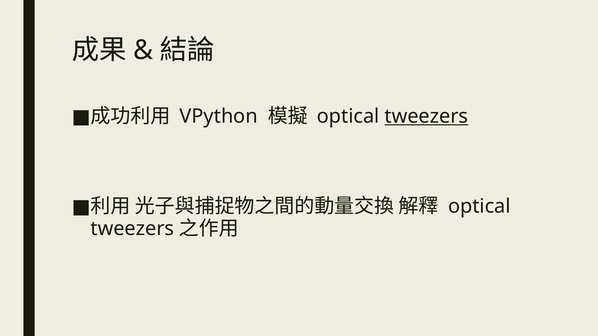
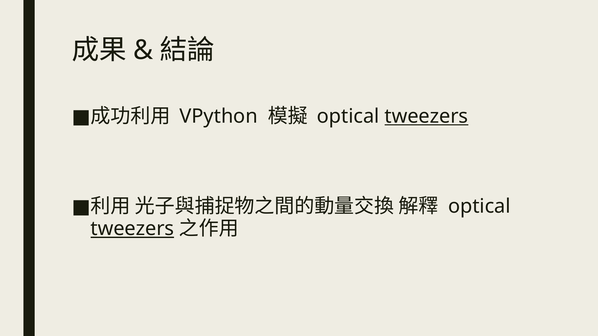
tweezers at (132, 229) underline: none -> present
